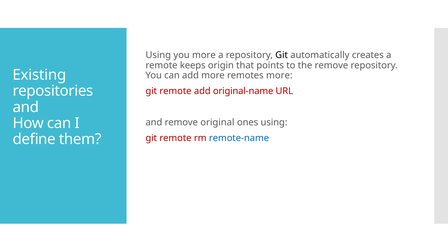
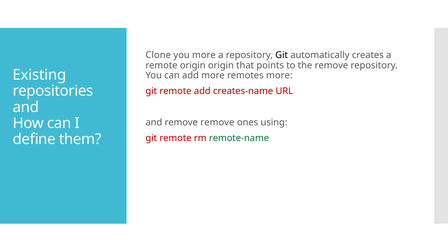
Using at (158, 55): Using -> Clone
remote keeps: keeps -> origin
original-name: original-name -> creates-name
remove original: original -> remove
remote-name colour: blue -> green
